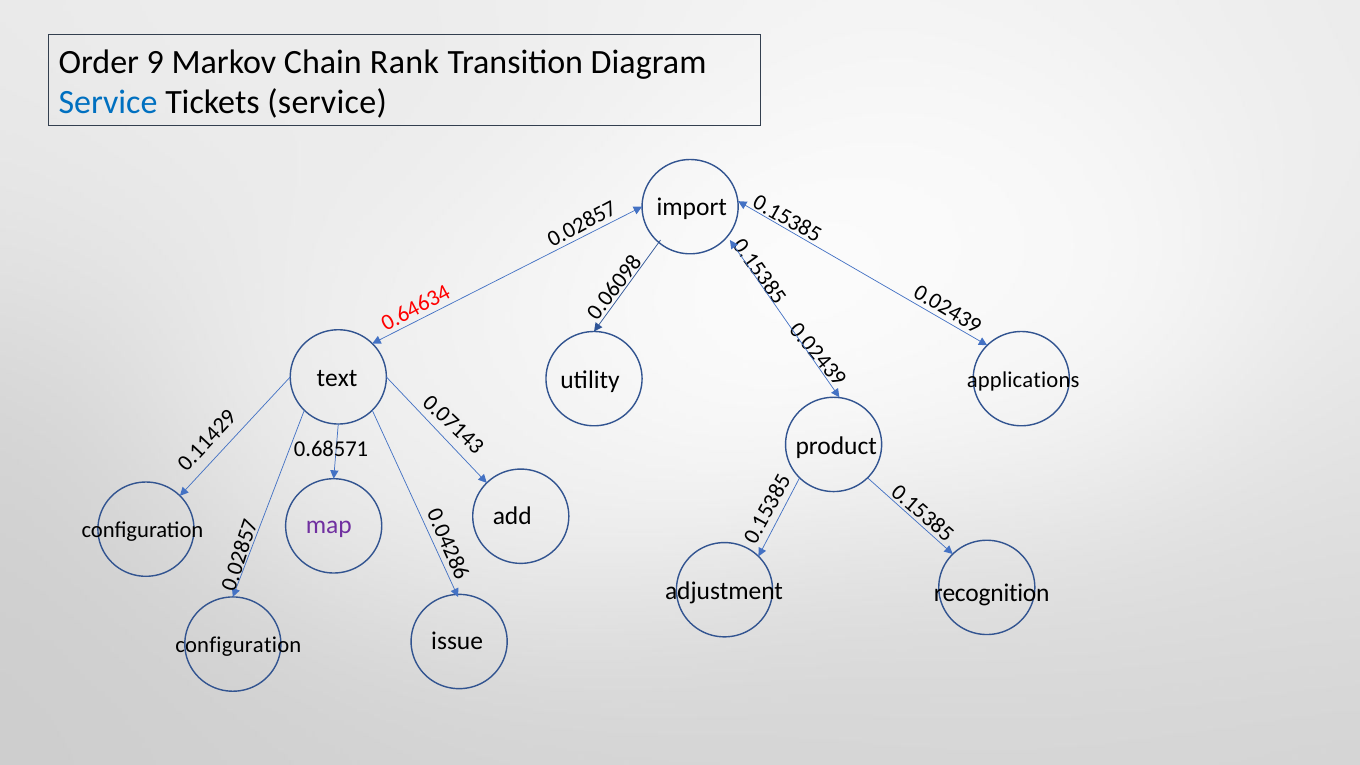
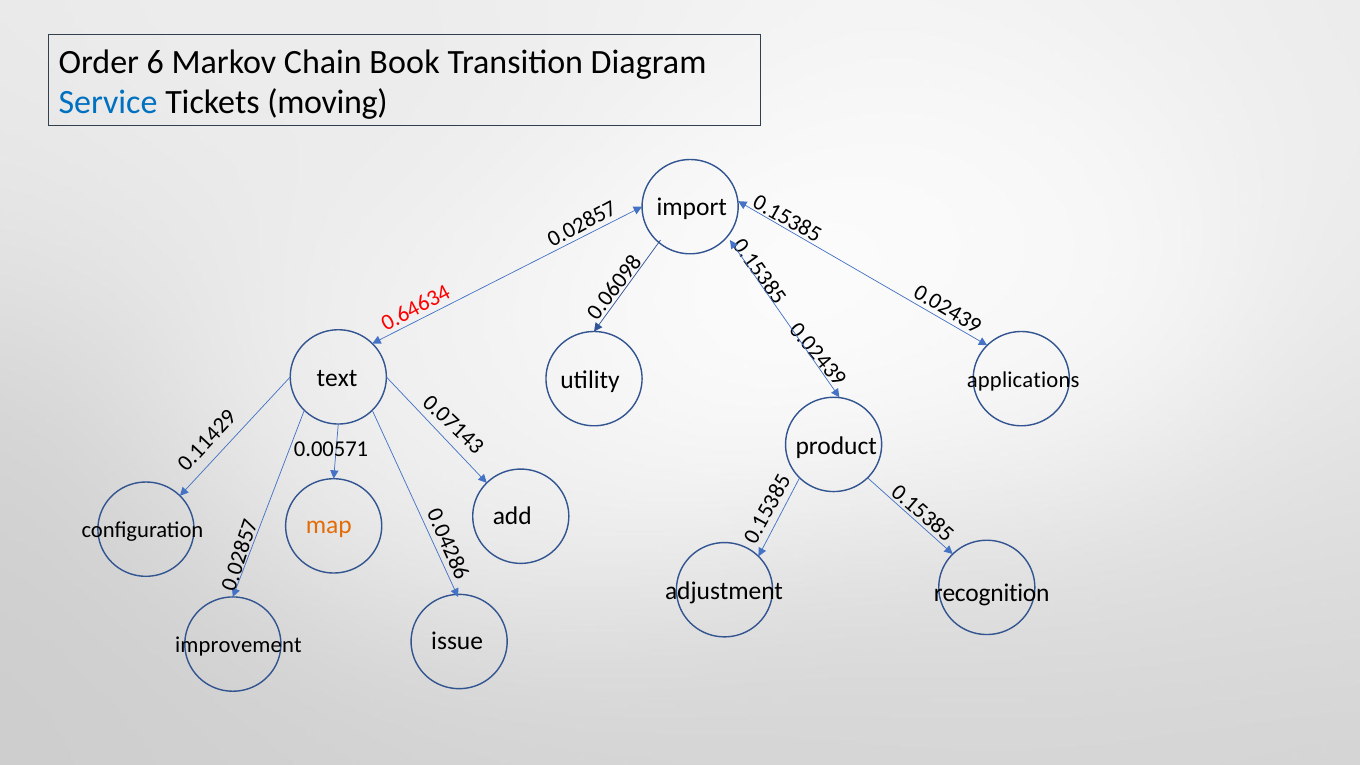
Order 9: 9 -> 6
Rank: Rank -> Book
Tickets service: service -> moving
0.68571: 0.68571 -> 0.00571
map colour: purple -> orange
configuration at (238, 645): configuration -> improvement
